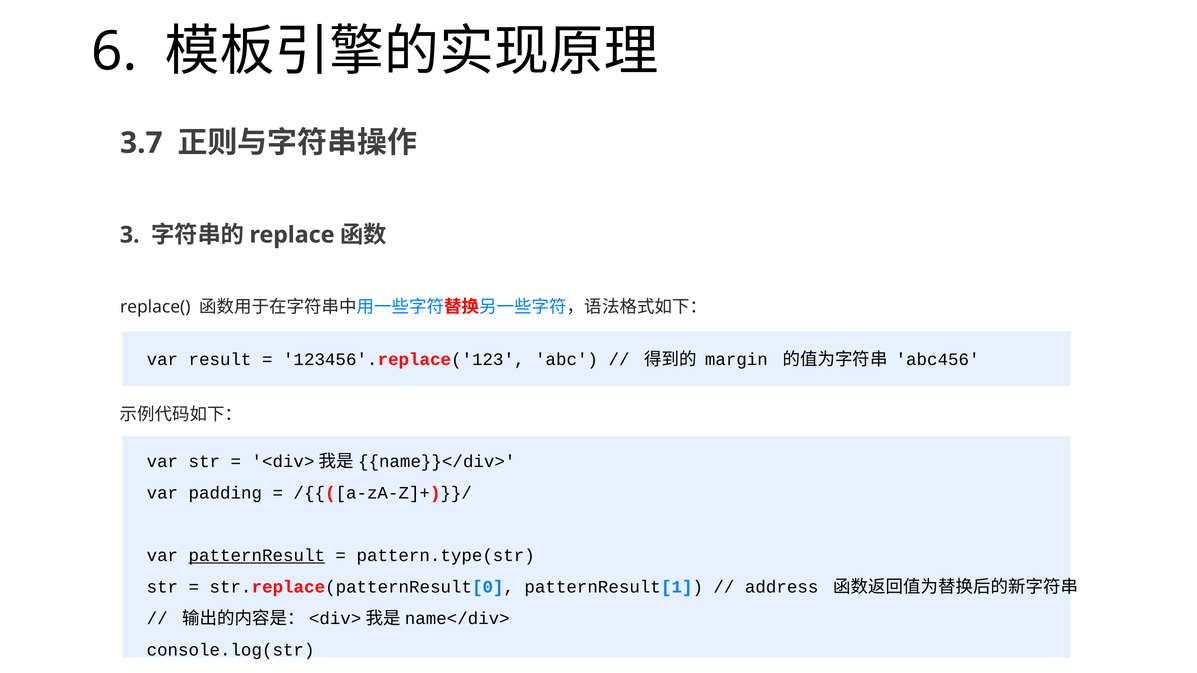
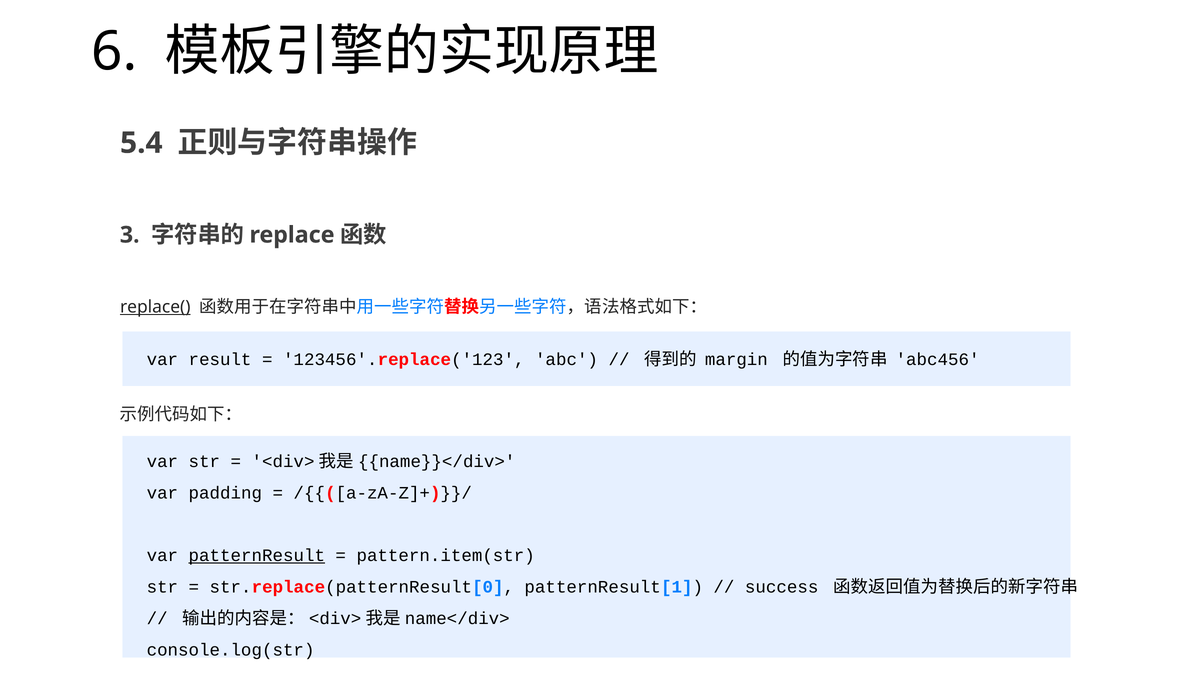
3.7: 3.7 -> 5.4
replace( underline: none -> present
pattern.type(str: pattern.type(str -> pattern.item(str
address: address -> success
